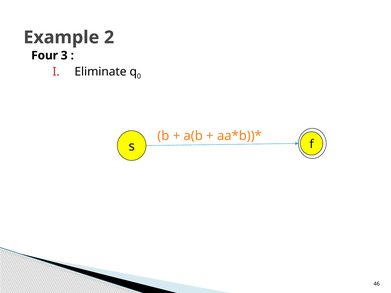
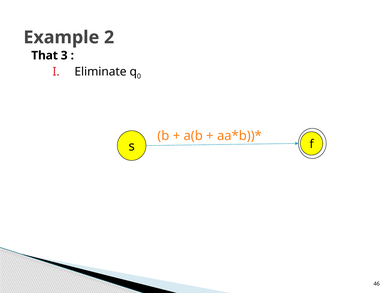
Four: Four -> That
